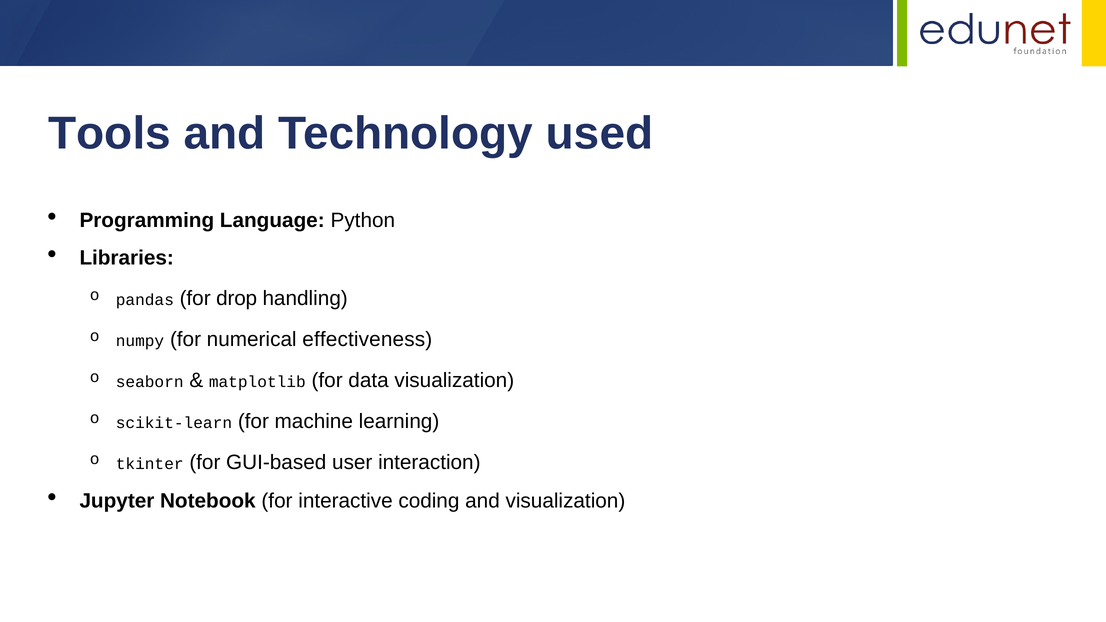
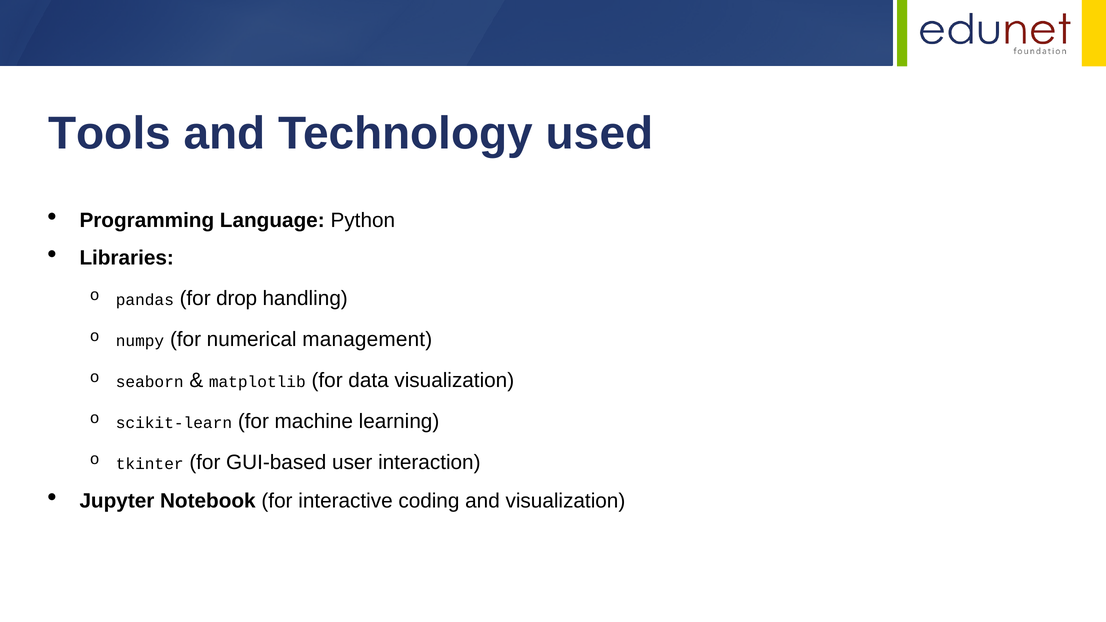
effectiveness: effectiveness -> management
